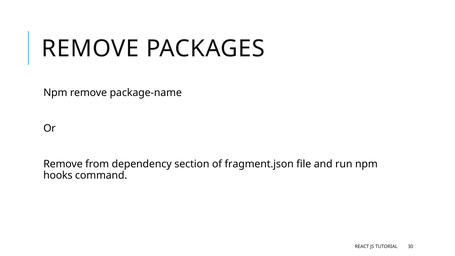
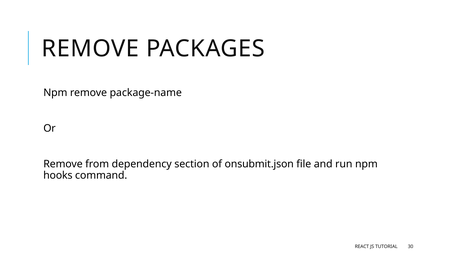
fragment.json: fragment.json -> onsubmit.json
